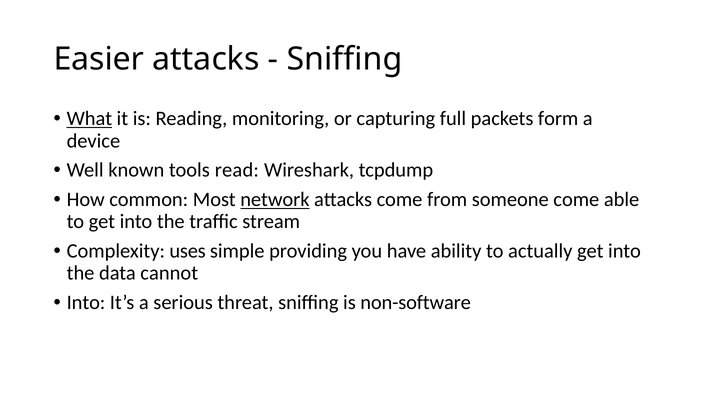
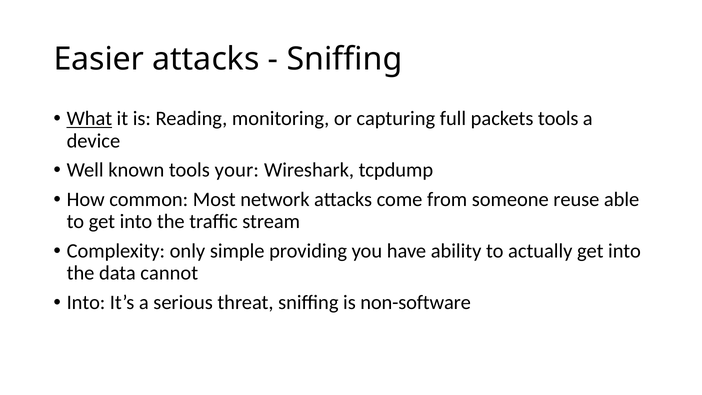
packets form: form -> tools
read: read -> your
network underline: present -> none
someone come: come -> reuse
uses: uses -> only
